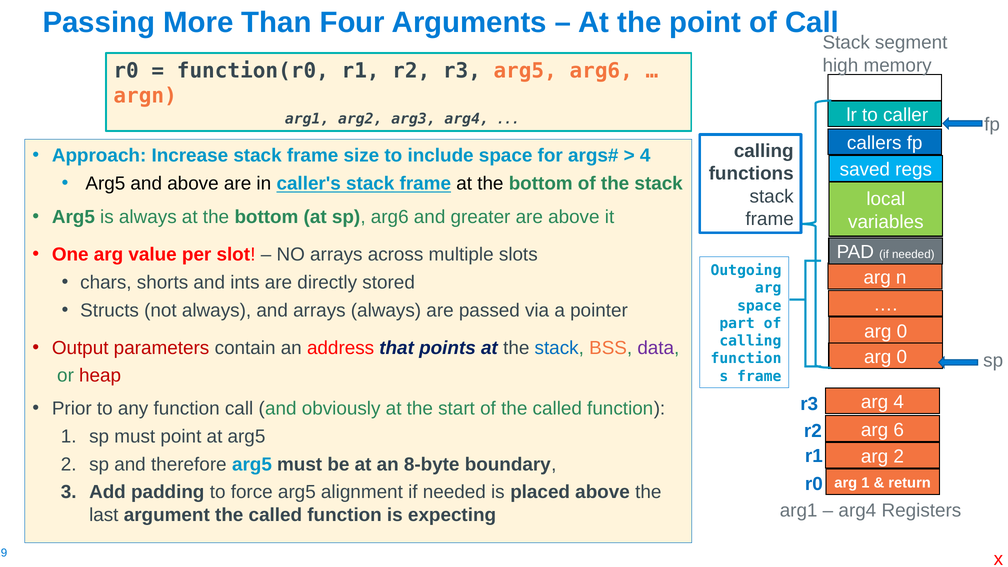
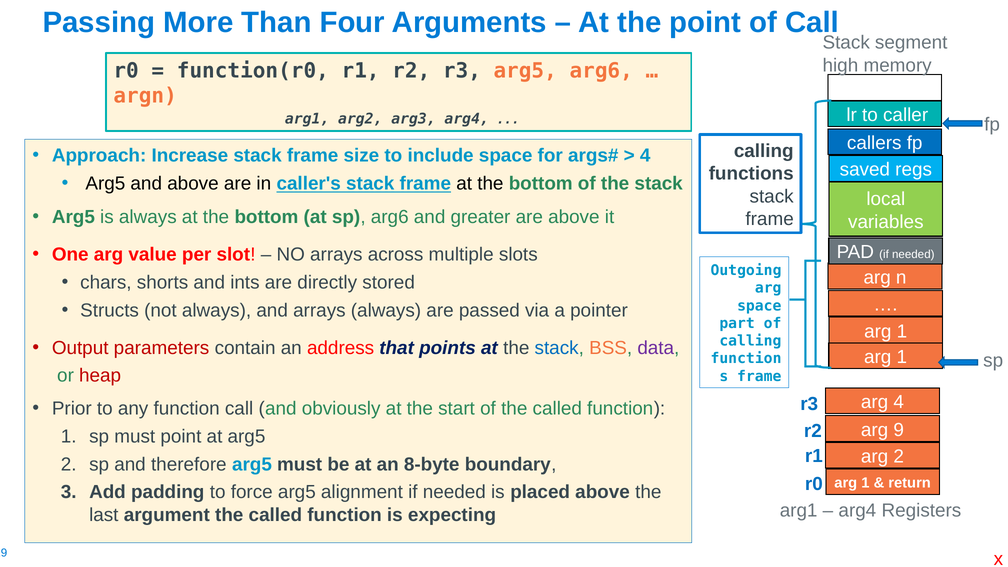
0 at (902, 331): 0 -> 1
0 at (902, 357): 0 -> 1
6: 6 -> 9
